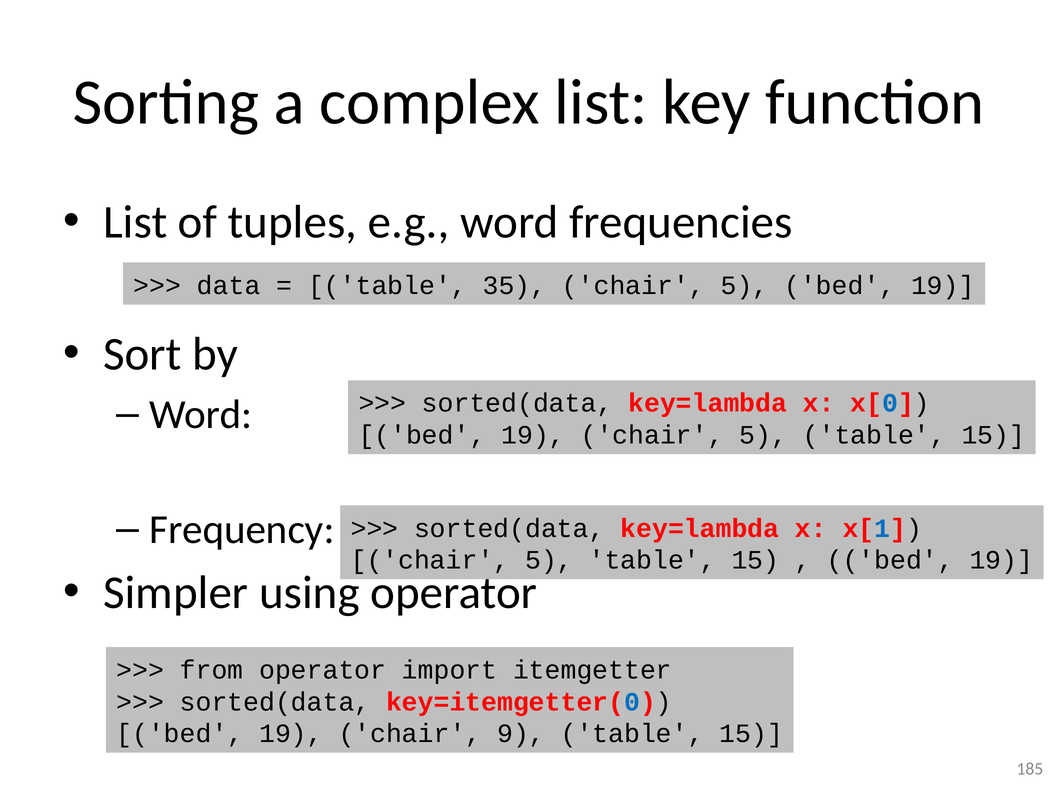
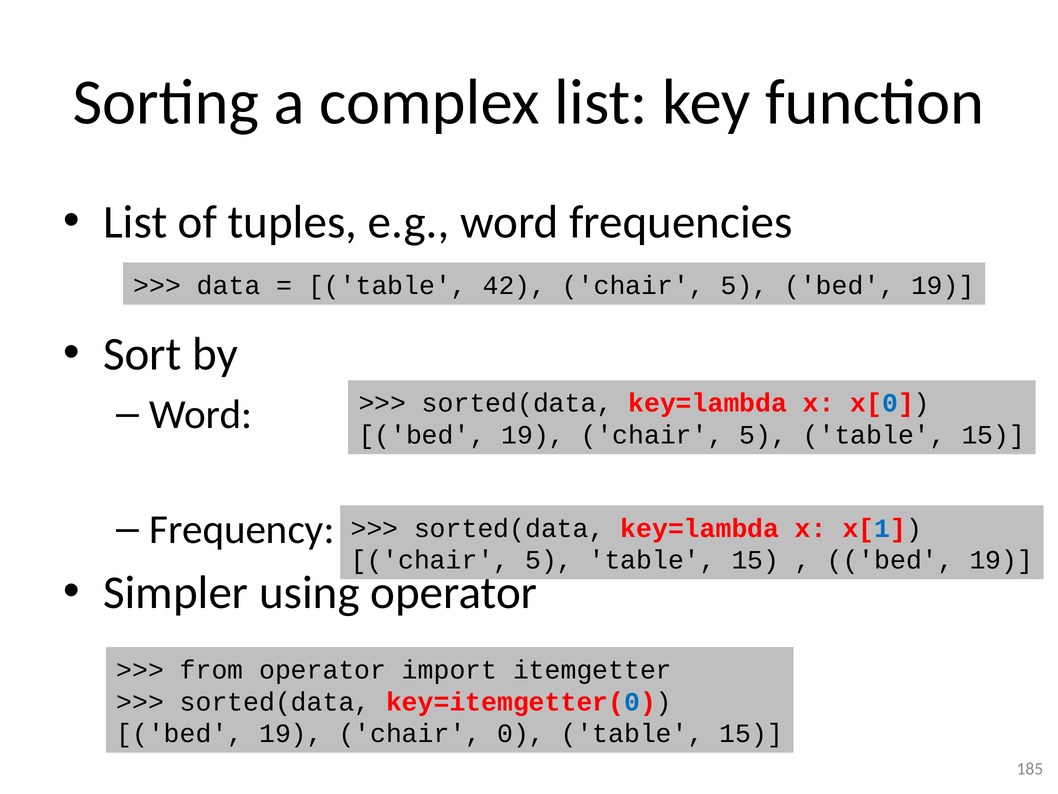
35: 35 -> 42
9: 9 -> 0
